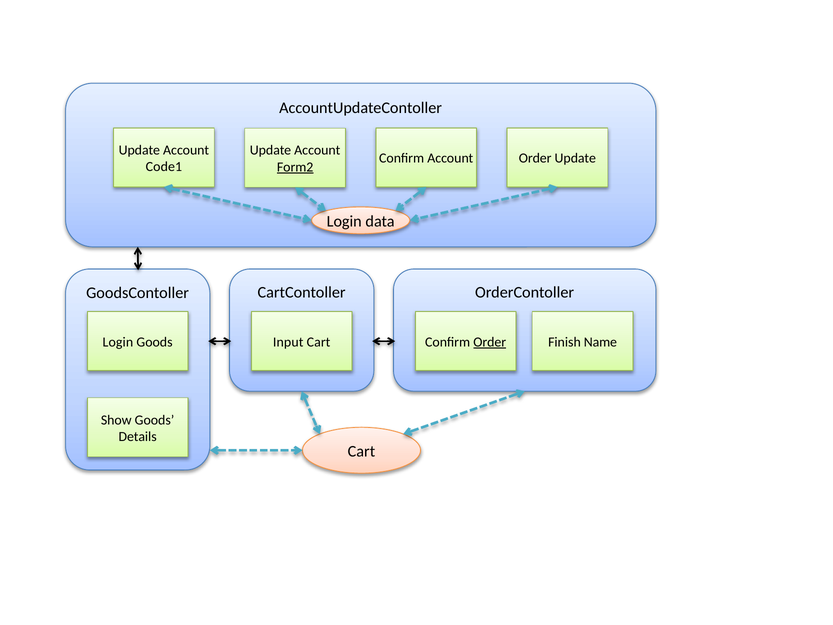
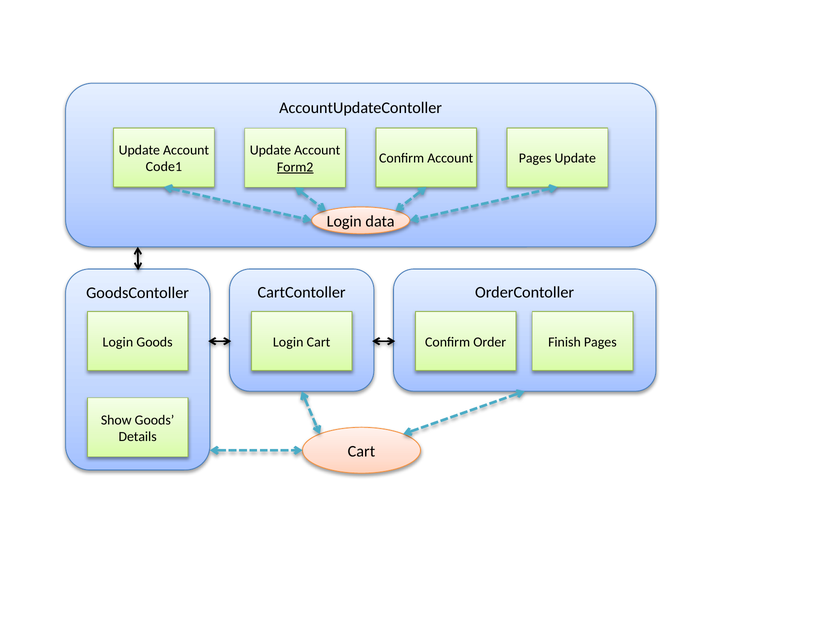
Account Order: Order -> Pages
Input at (288, 342): Input -> Login
Order at (490, 342) underline: present -> none
Finish Name: Name -> Pages
